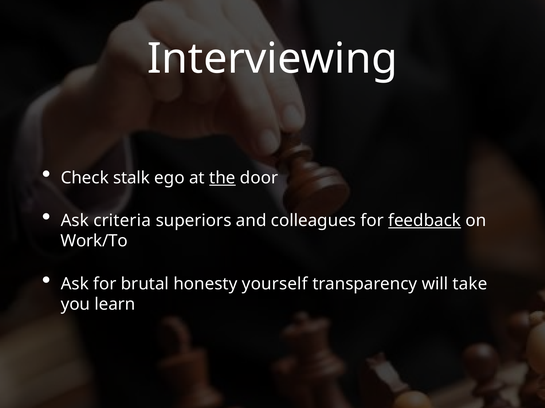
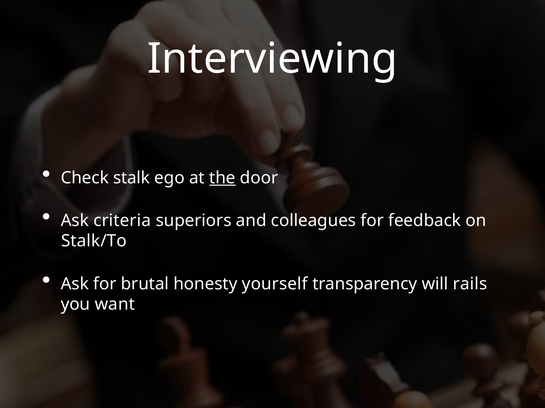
feedback underline: present -> none
Work/To: Work/To -> Stalk/To
take: take -> rails
learn: learn -> want
